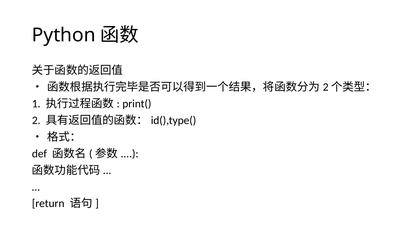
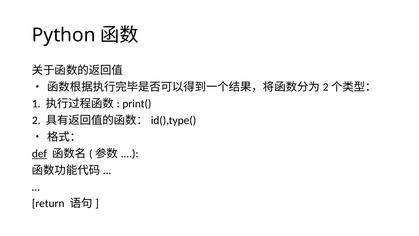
def underline: none -> present
